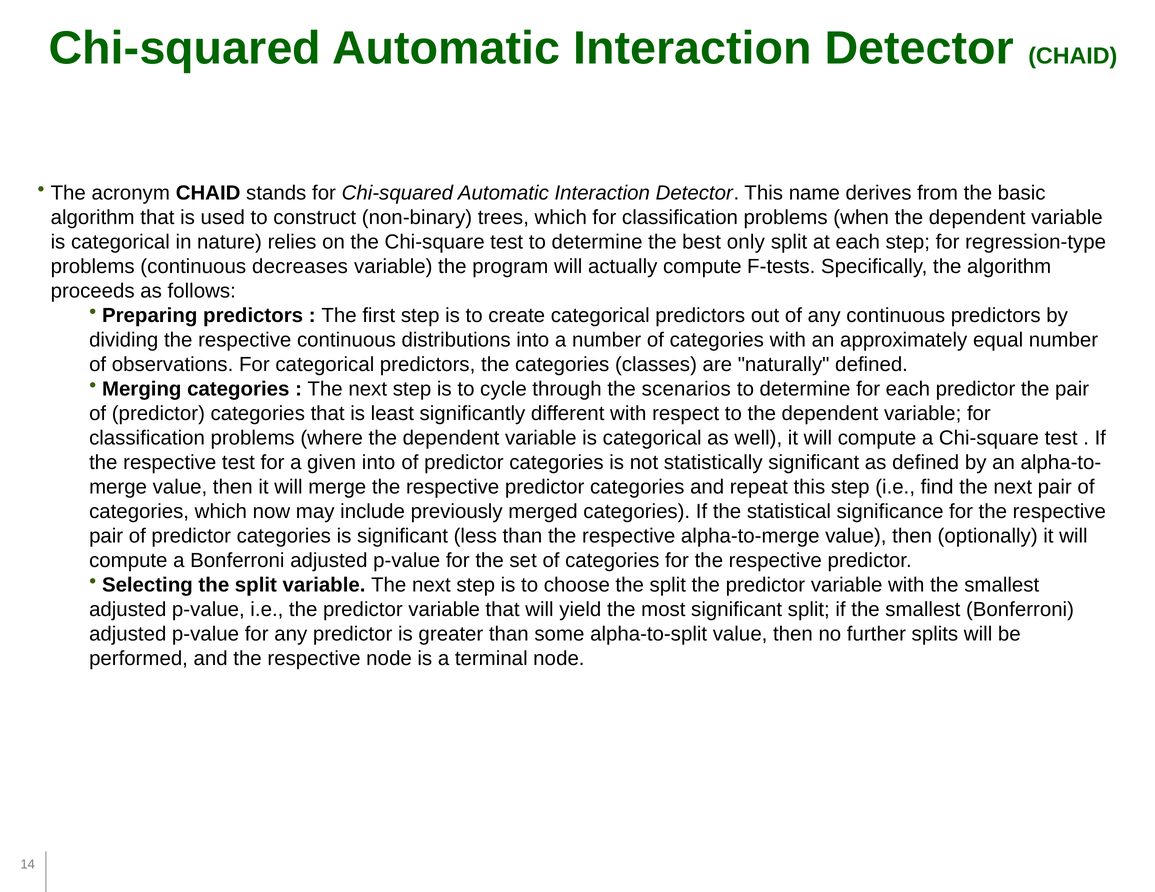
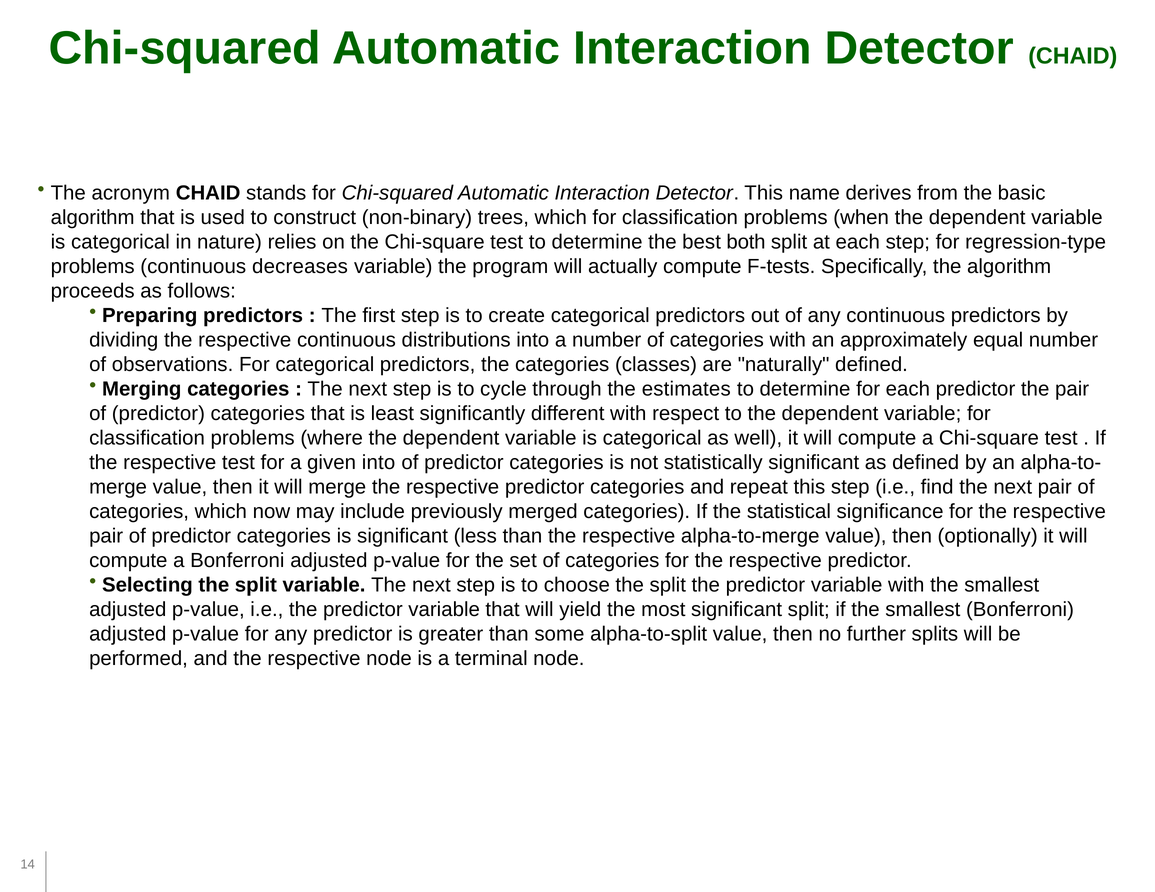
only: only -> both
scenarios: scenarios -> estimates
